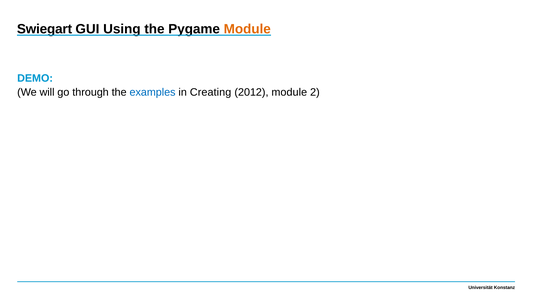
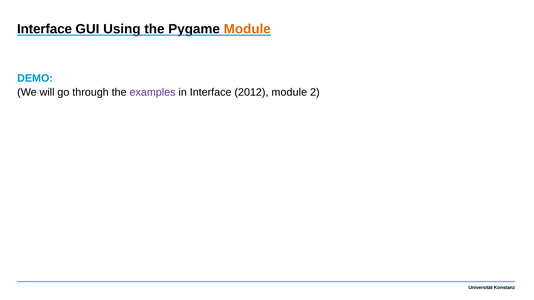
Swiegart at (45, 29): Swiegart -> Interface
examples colour: blue -> purple
in Creating: Creating -> Interface
